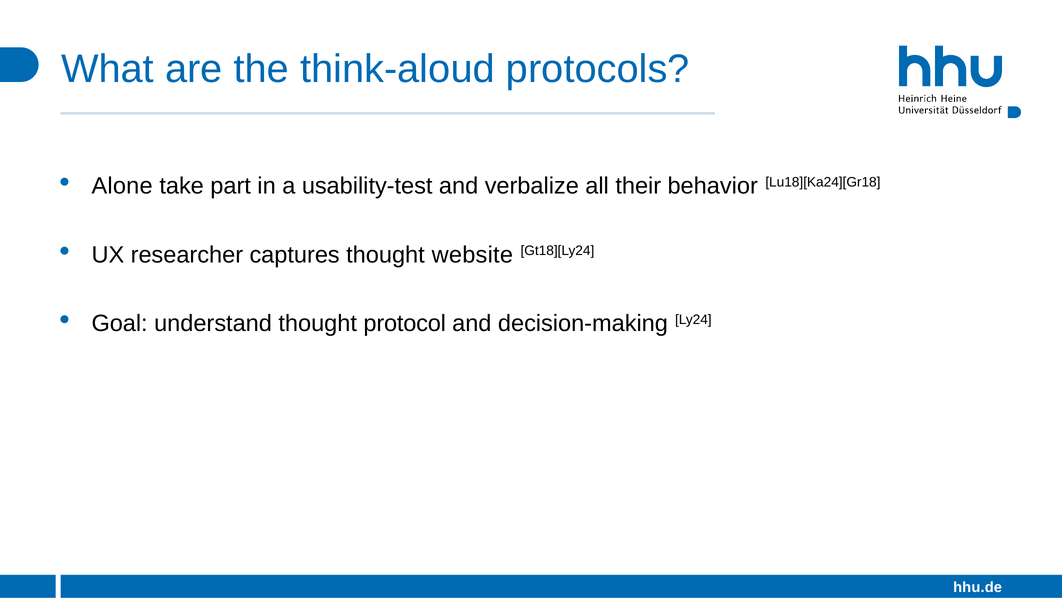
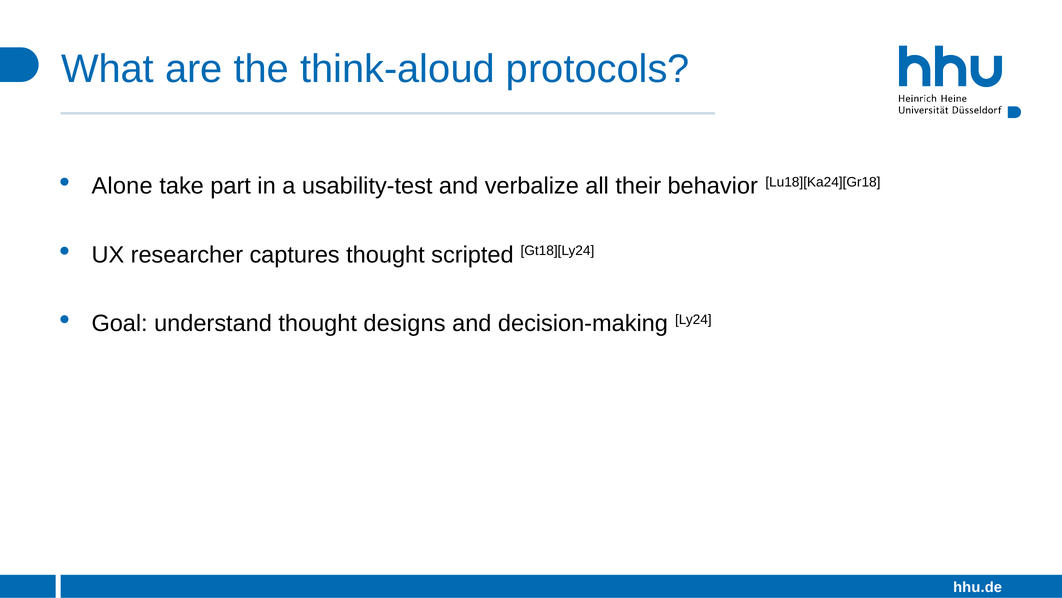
website: website -> scripted
protocol: protocol -> designs
